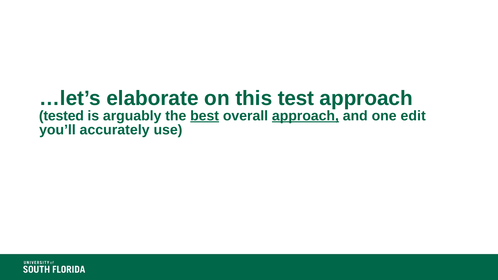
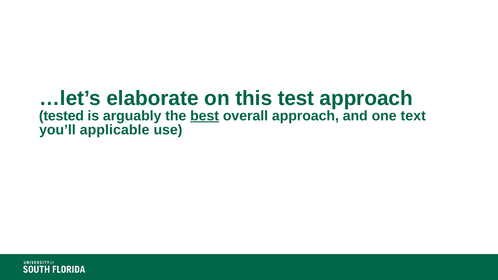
approach at (305, 116) underline: present -> none
edit: edit -> text
accurately: accurately -> applicable
